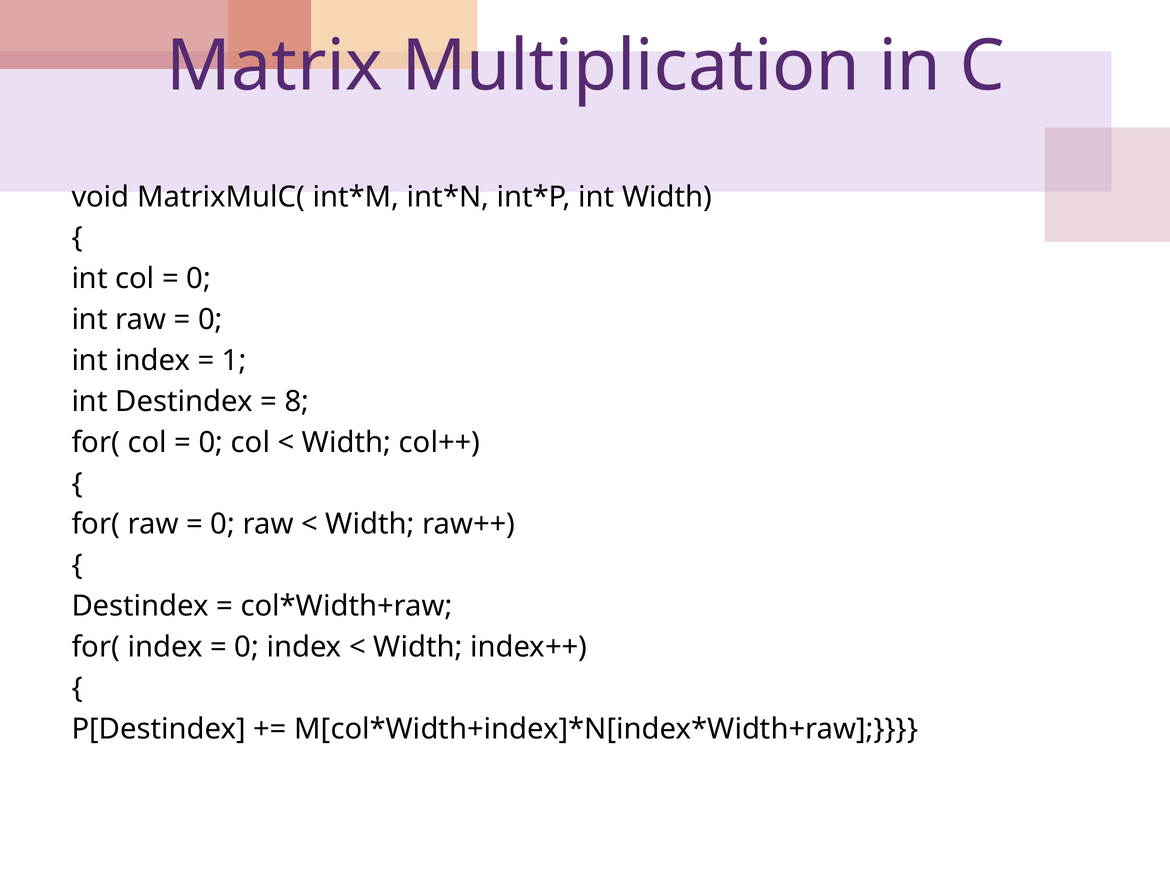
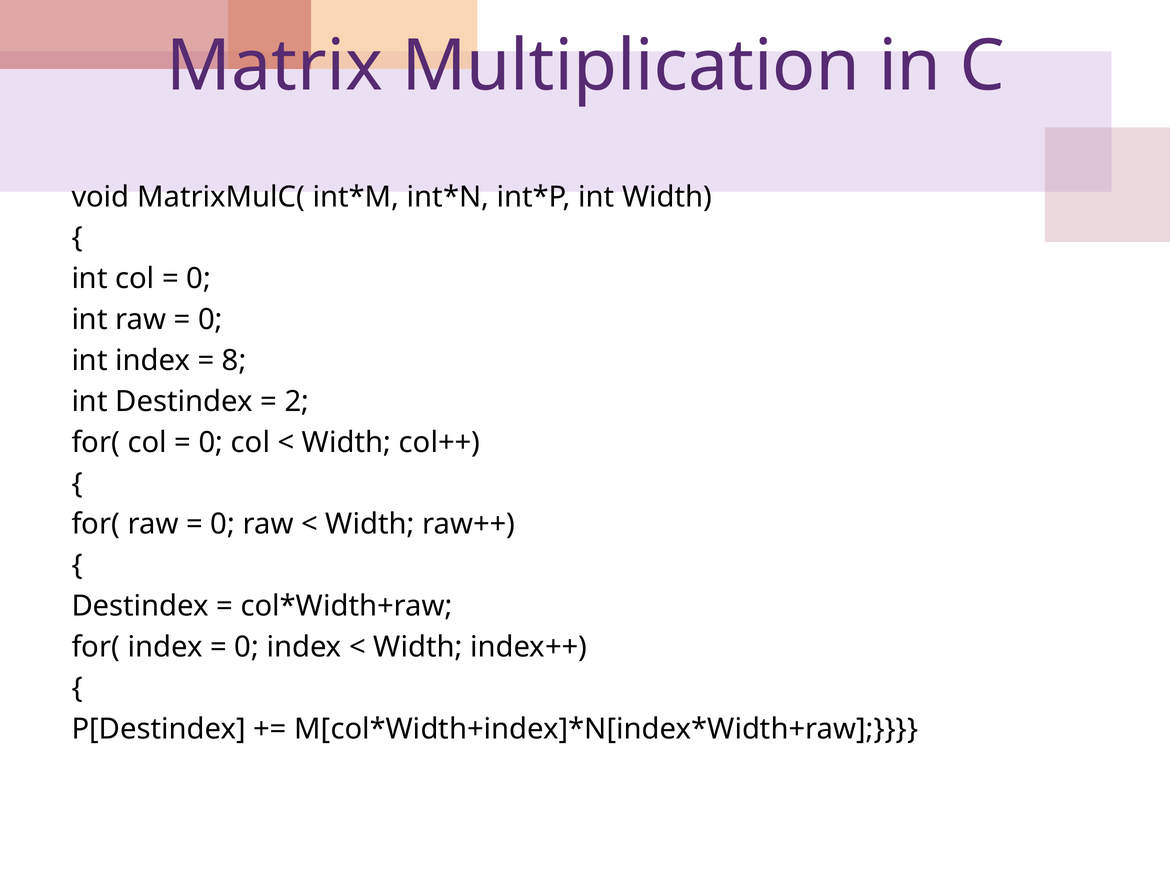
1: 1 -> 8
8: 8 -> 2
